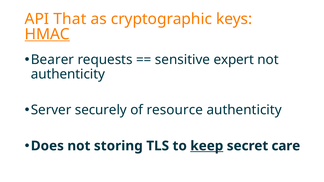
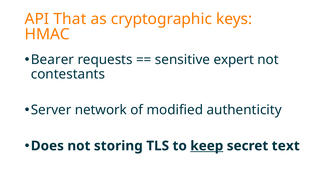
HMAC underline: present -> none
authenticity at (68, 74): authenticity -> contestants
securely: securely -> network
resource: resource -> modified
care: care -> text
